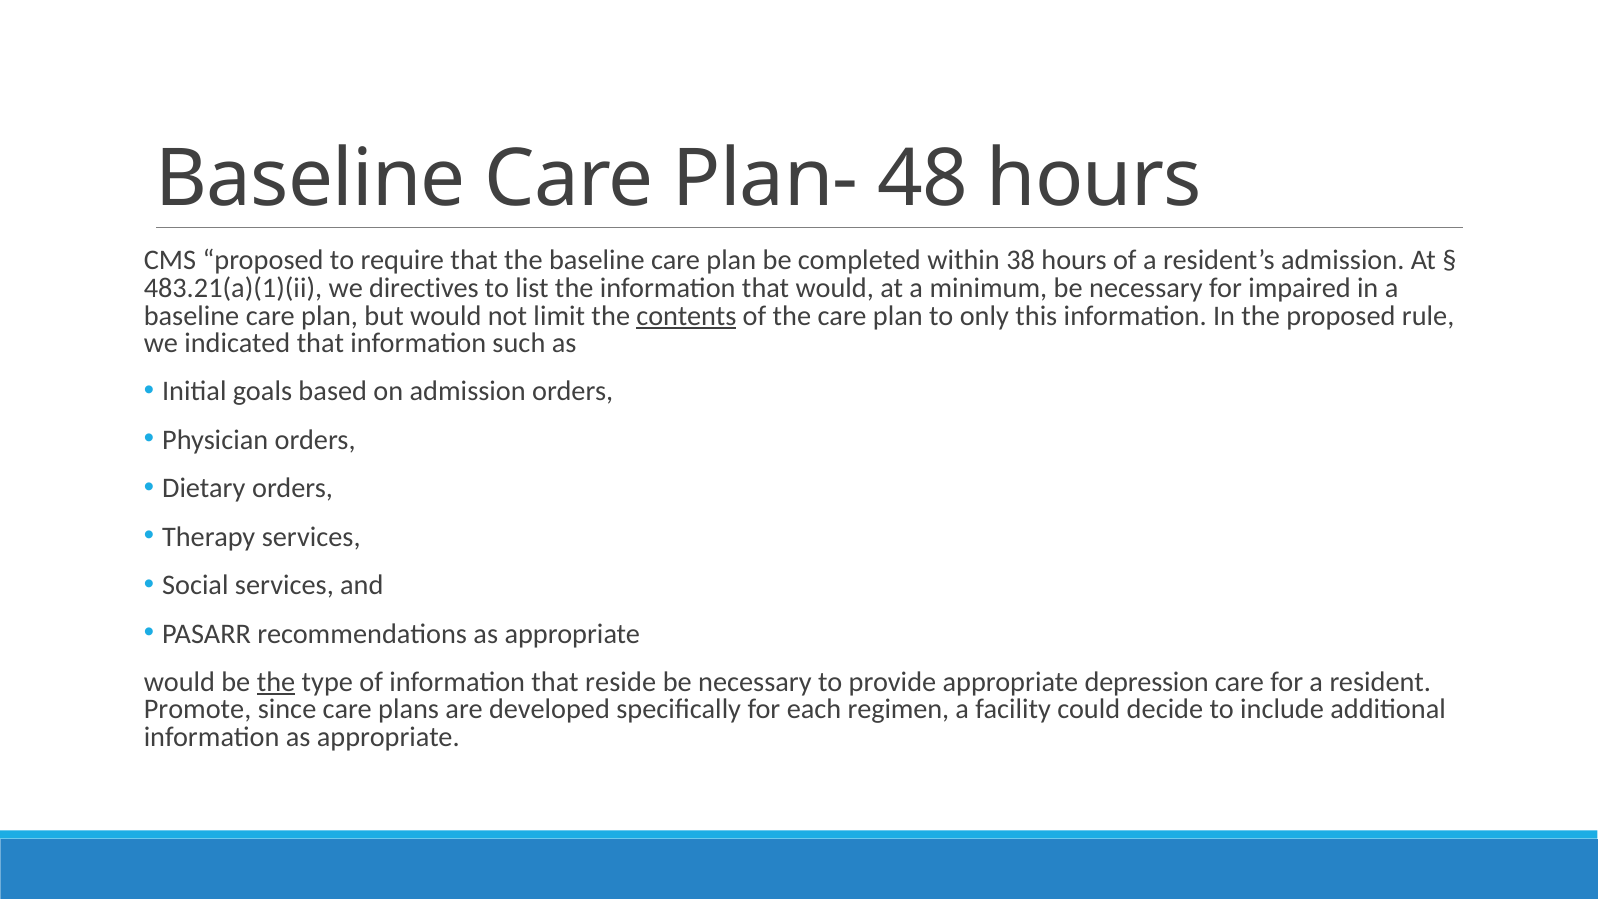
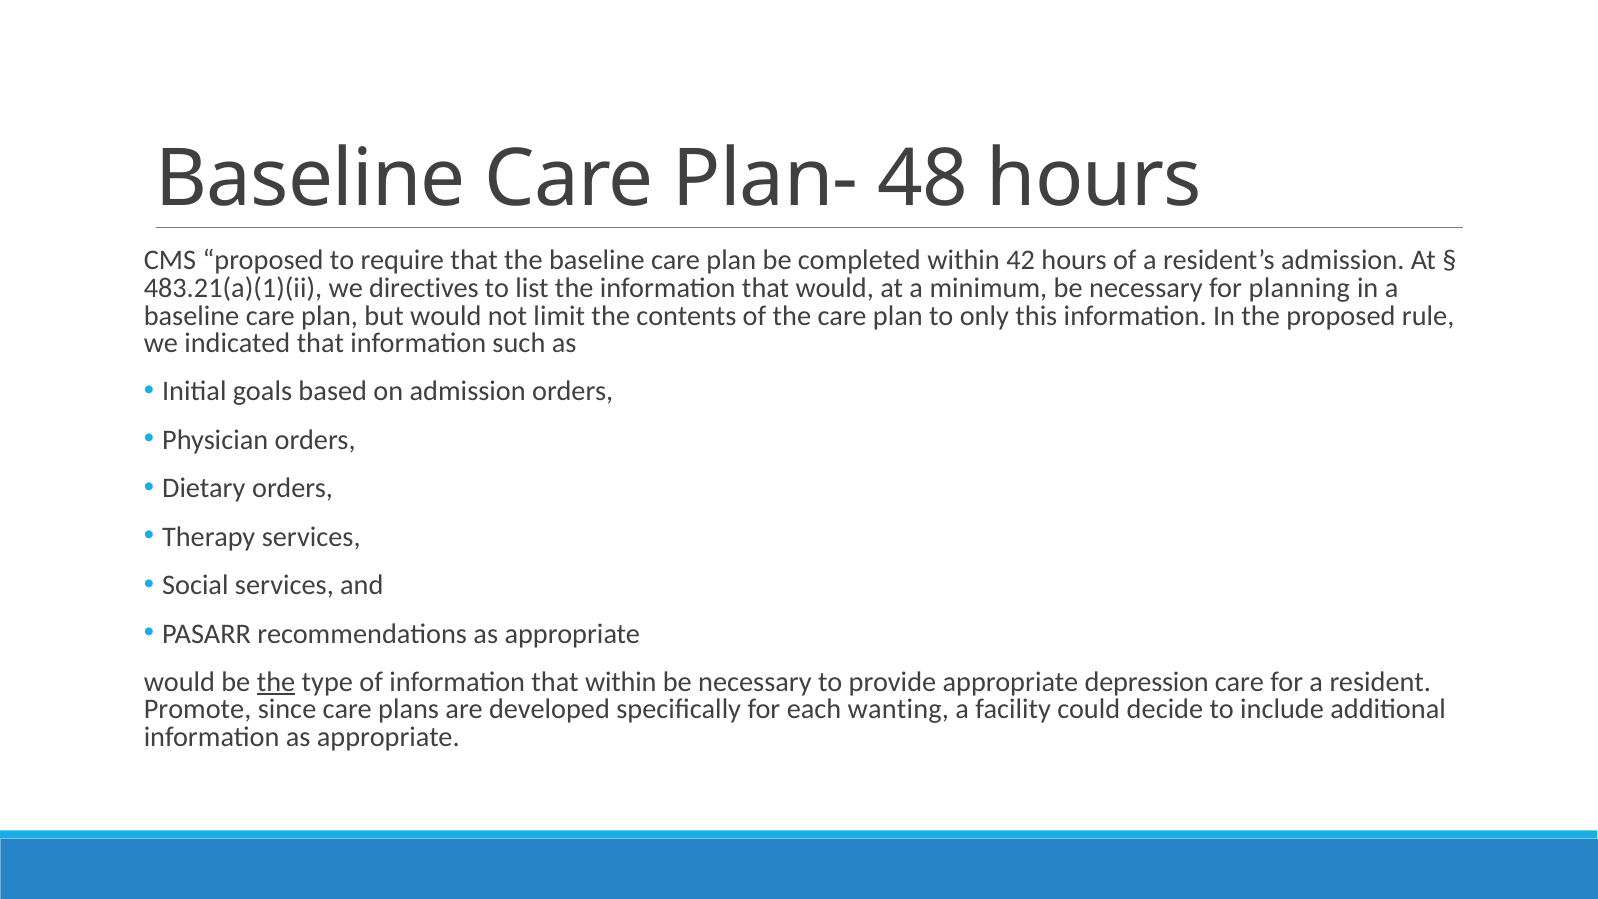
38: 38 -> 42
impaired: impaired -> planning
contents underline: present -> none
that reside: reside -> within
regimen: regimen -> wanting
